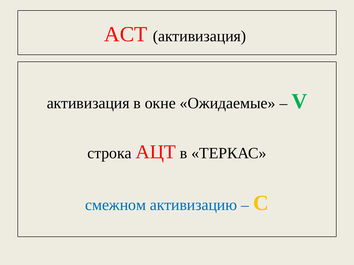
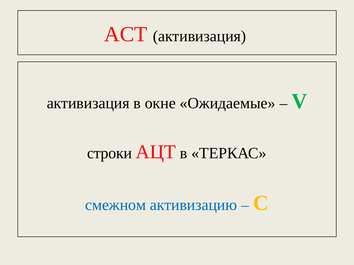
строка: строка -> строки
